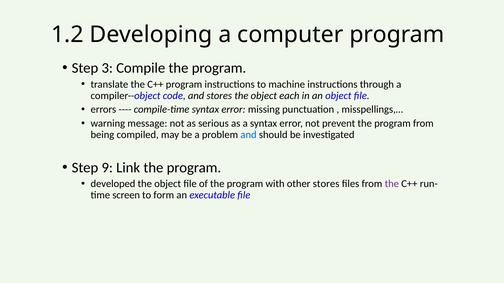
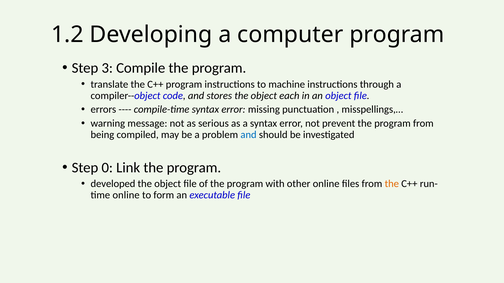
9: 9 -> 0
other stores: stores -> online
the at (392, 184) colour: purple -> orange
screen at (126, 195): screen -> online
